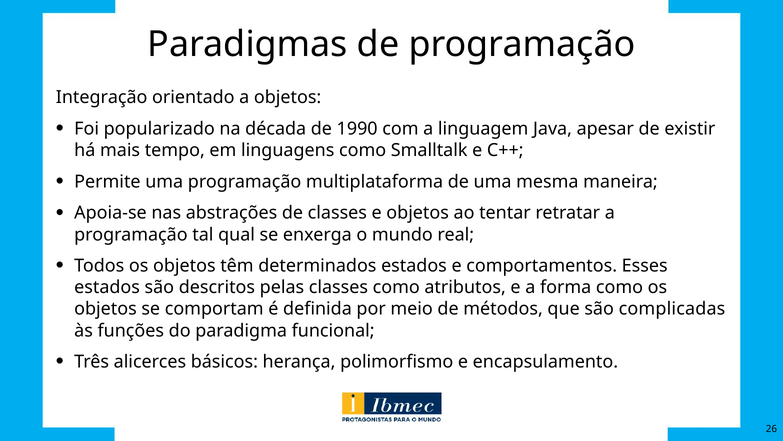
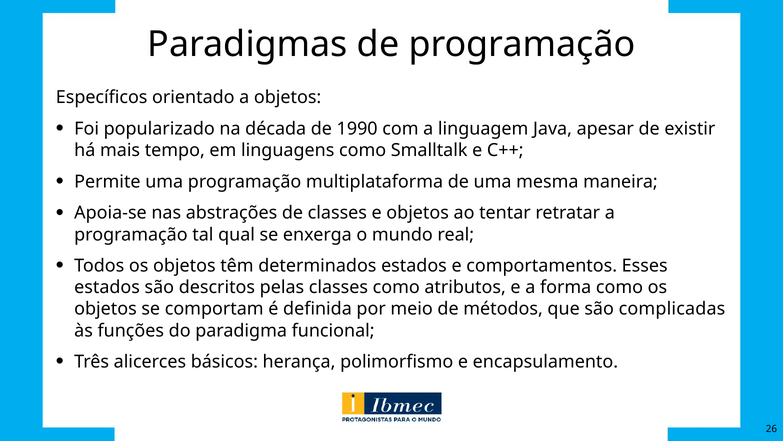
Integração: Integração -> Específicos
